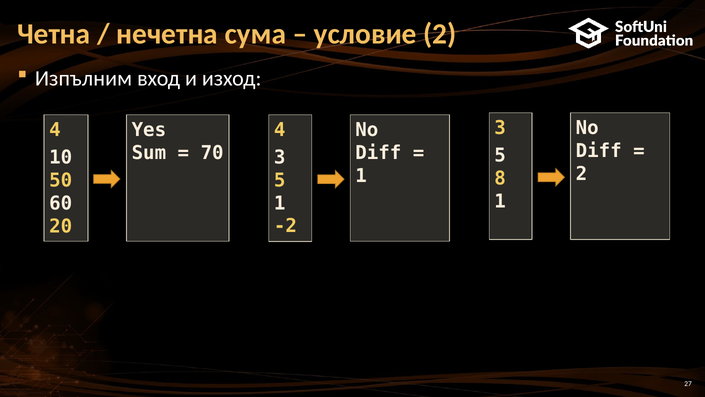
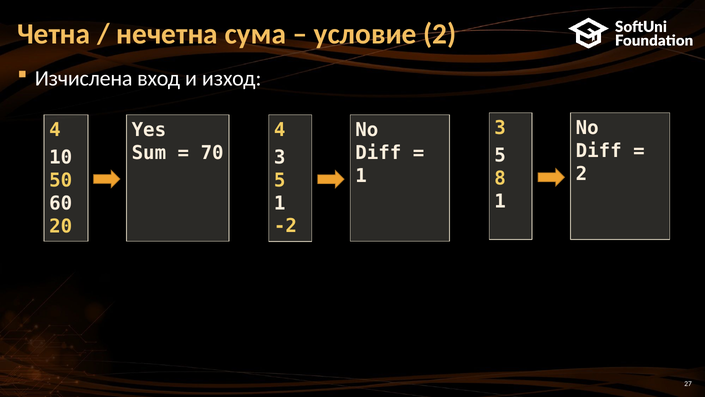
Изпълним: Изпълним -> Изчислена
